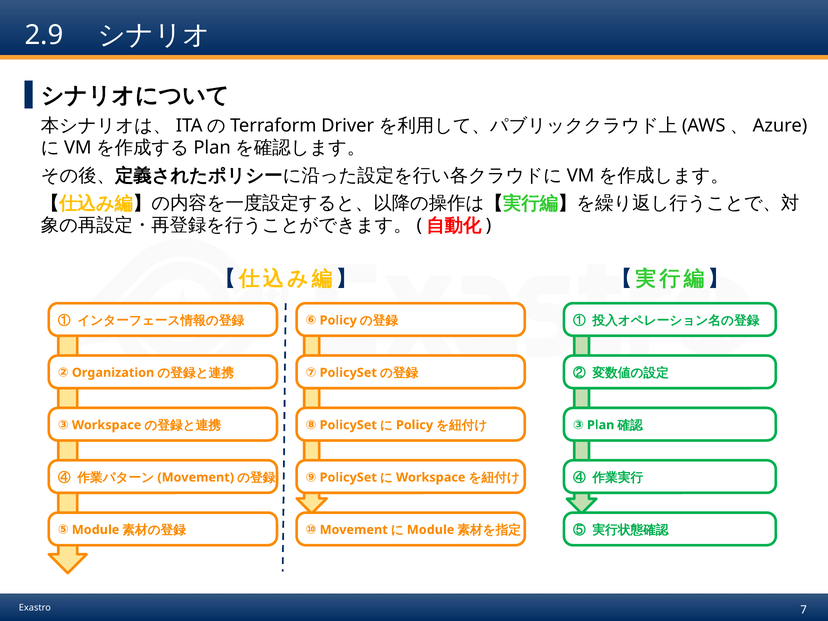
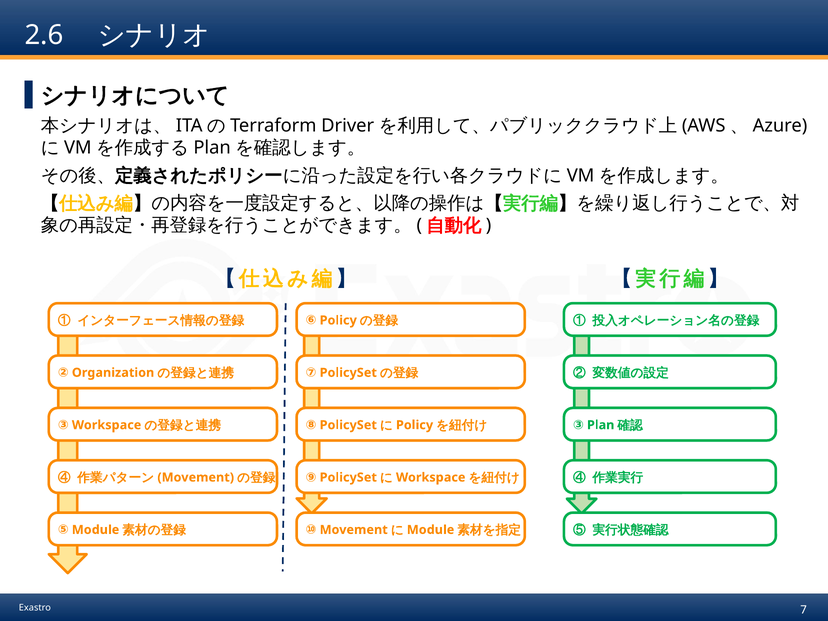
2.9: 2.9 -> 2.6
